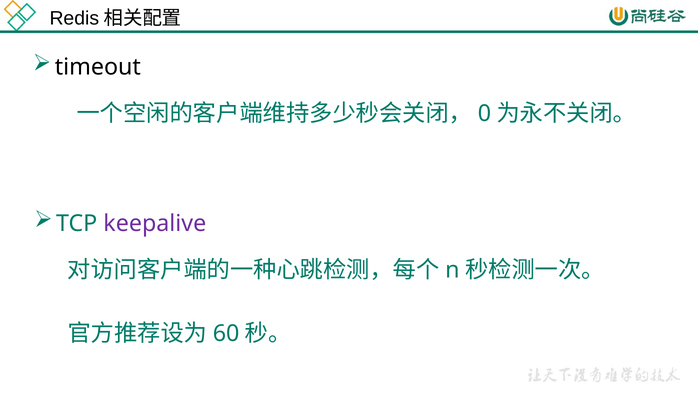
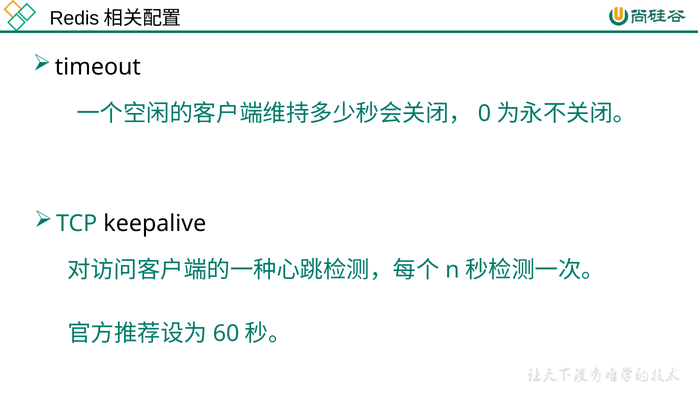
keepalive colour: purple -> black
